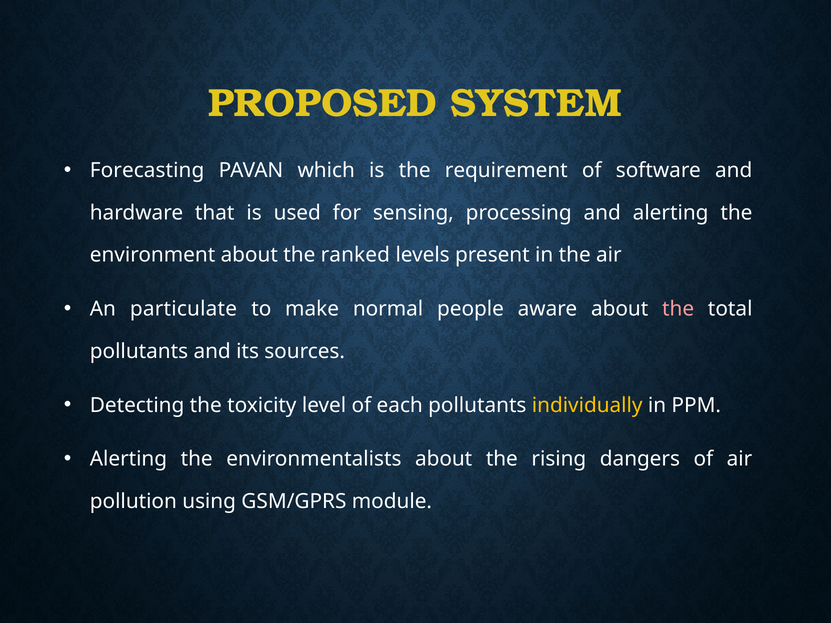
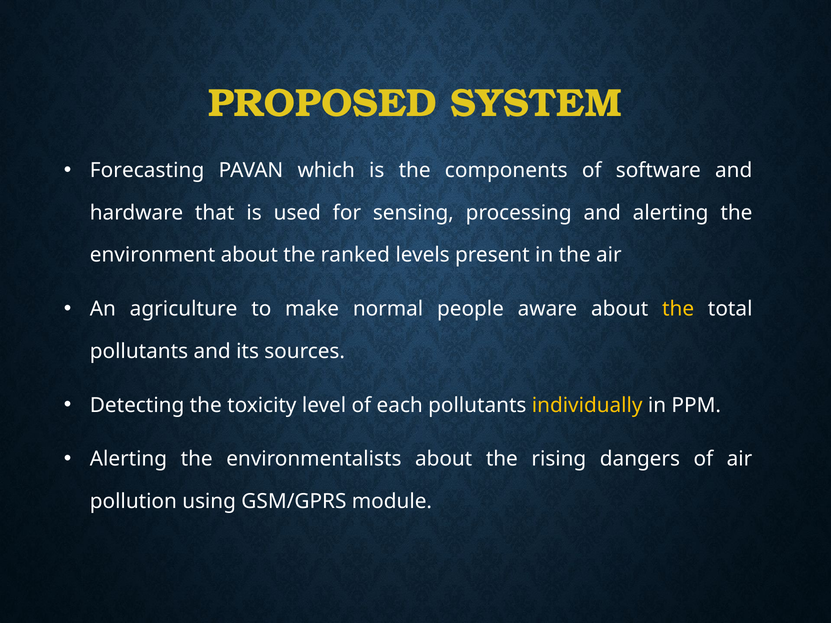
requirement: requirement -> components
particulate: particulate -> agriculture
the at (678, 309) colour: pink -> yellow
